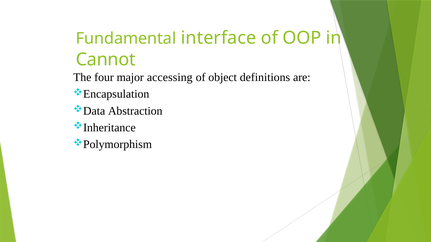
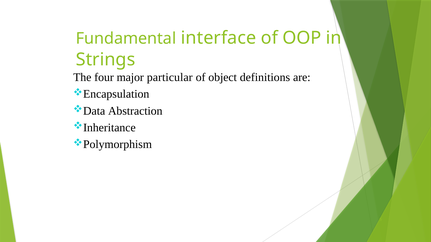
Cannot: Cannot -> Strings
accessing: accessing -> particular
